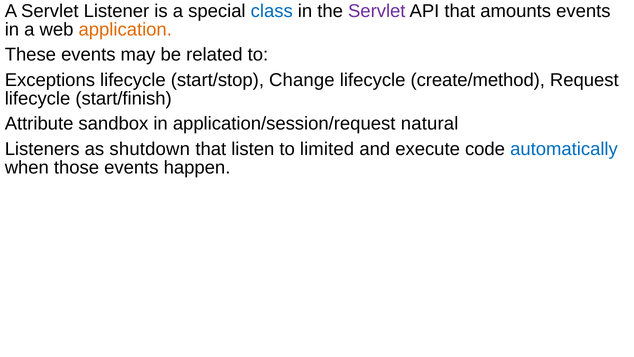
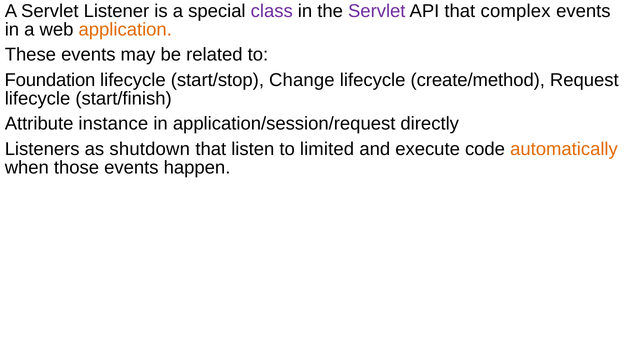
class colour: blue -> purple
amounts: amounts -> complex
Exceptions: Exceptions -> Foundation
sandbox: sandbox -> instance
natural: natural -> directly
automatically colour: blue -> orange
